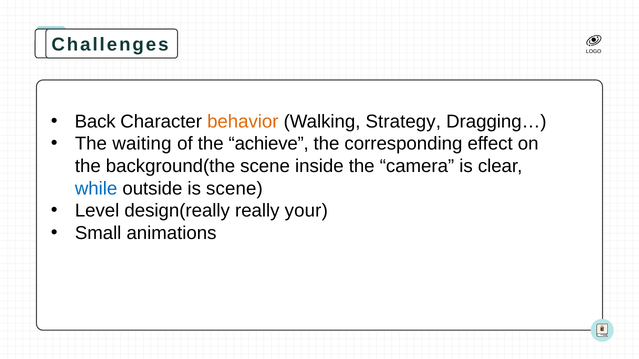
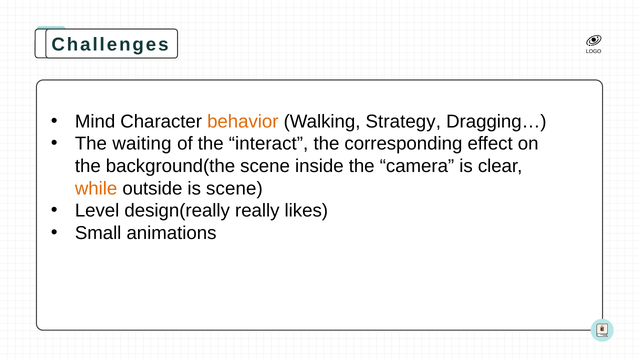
Back: Back -> Mind
achieve: achieve -> interact
while colour: blue -> orange
your: your -> likes
